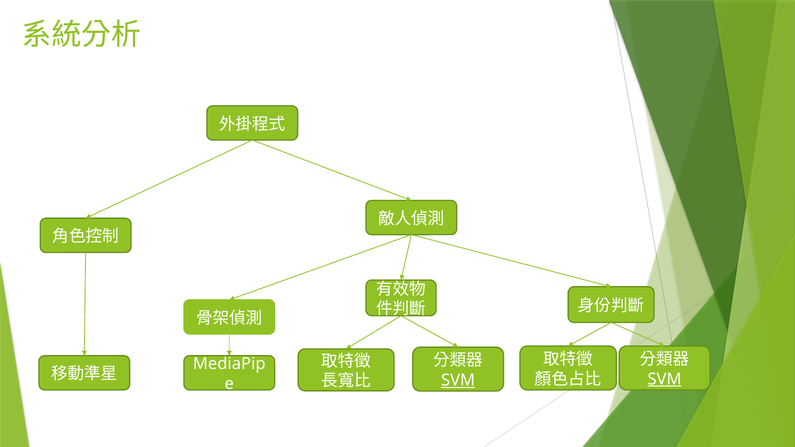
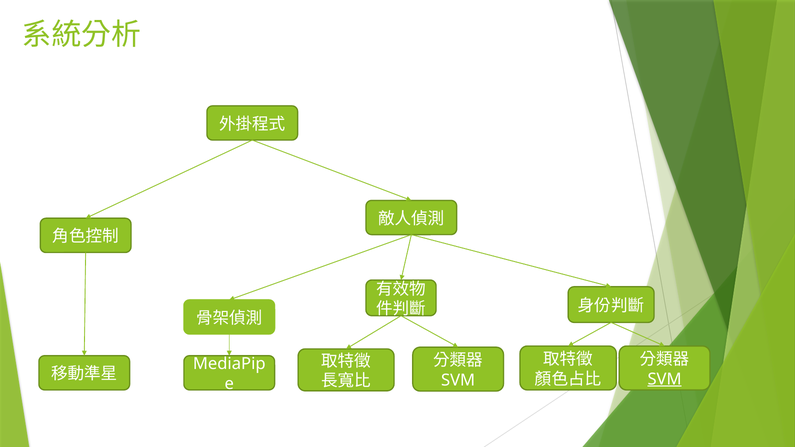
SVM at (458, 380) underline: present -> none
